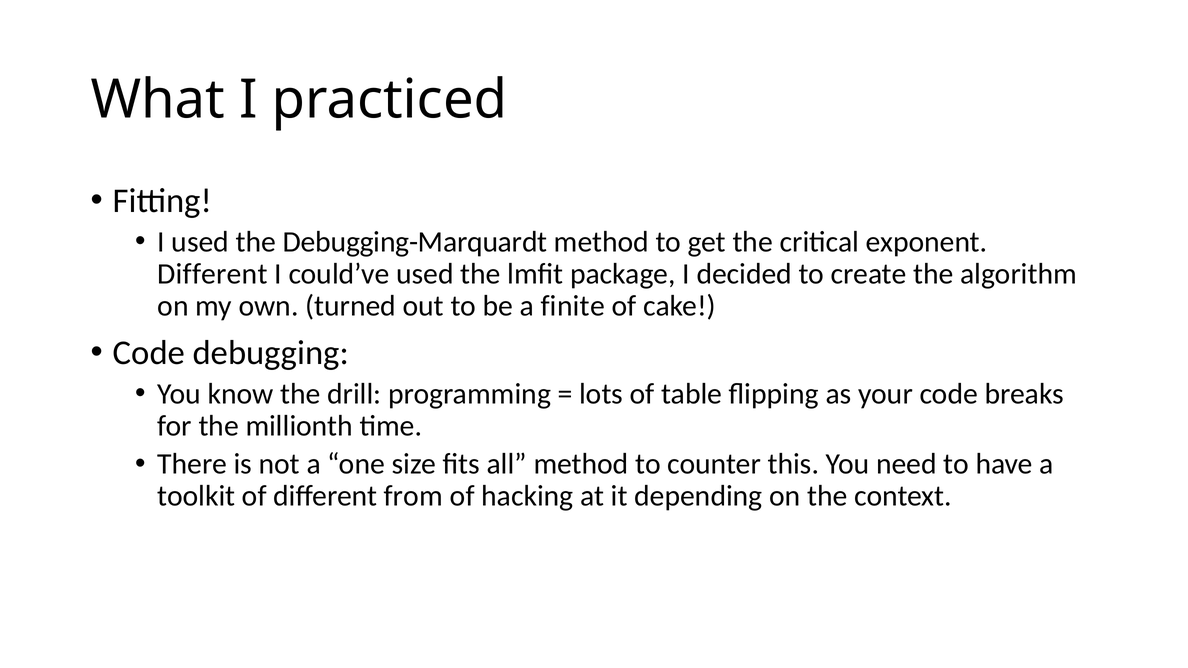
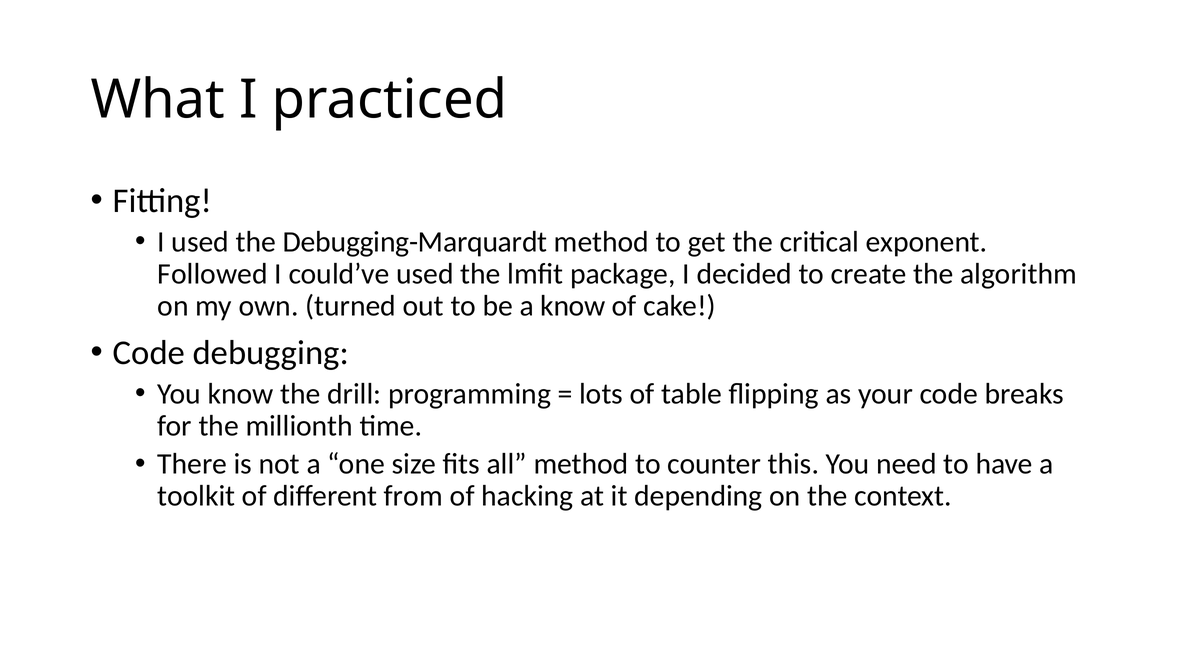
Different at (212, 274): Different -> Followed
a finite: finite -> know
